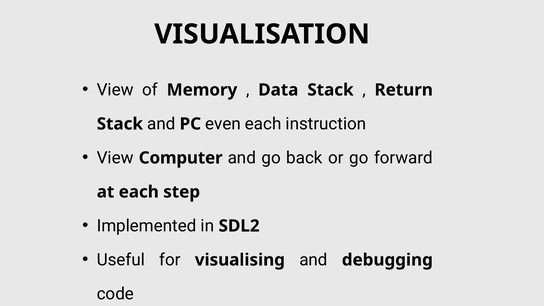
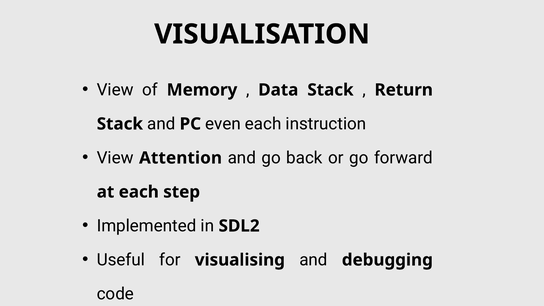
Computer: Computer -> Attention
